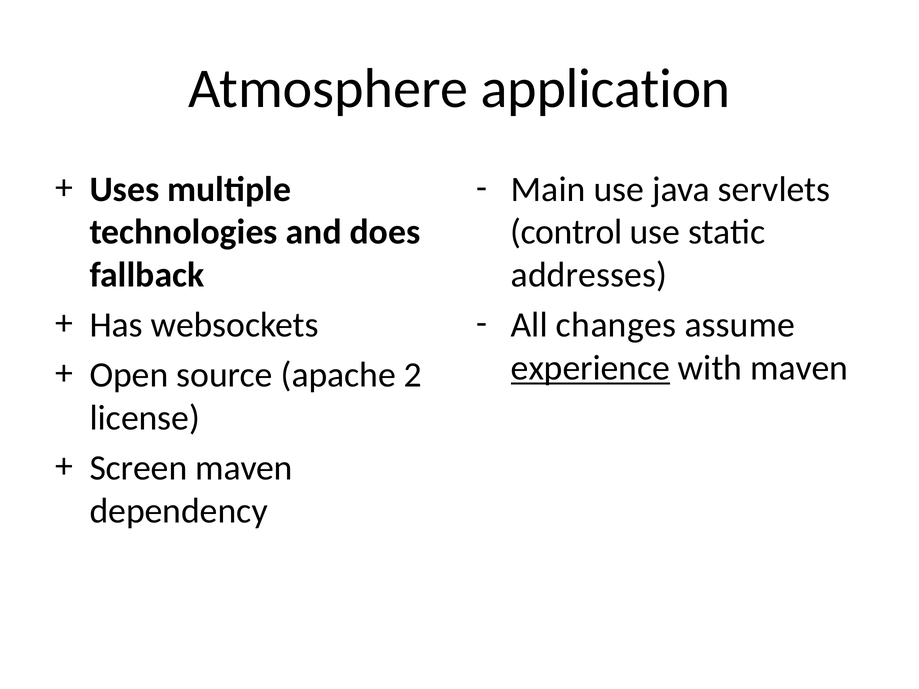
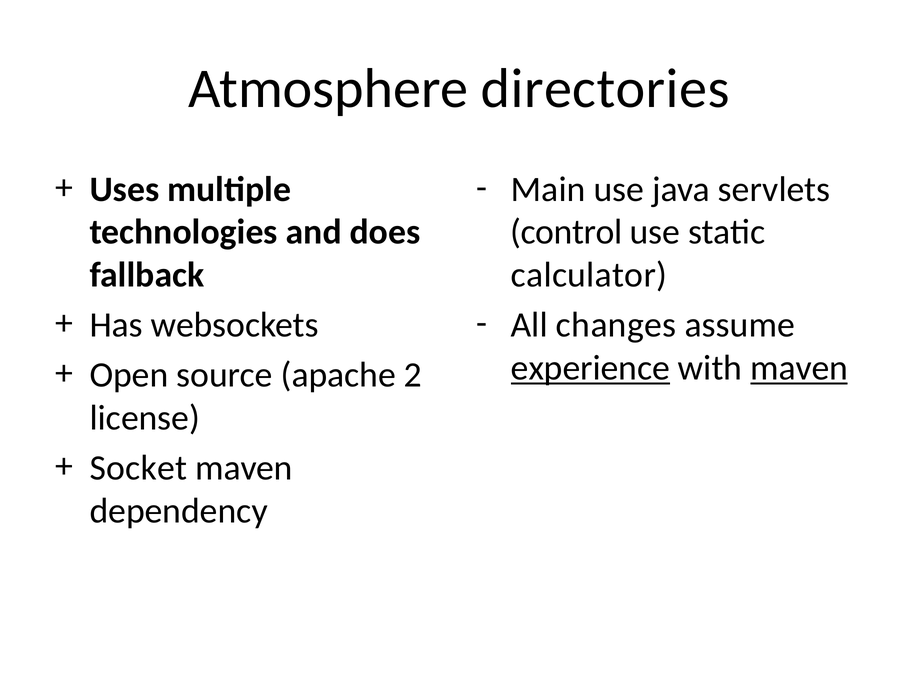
application: application -> directories
addresses: addresses -> calculator
maven at (799, 368) underline: none -> present
Screen: Screen -> Socket
